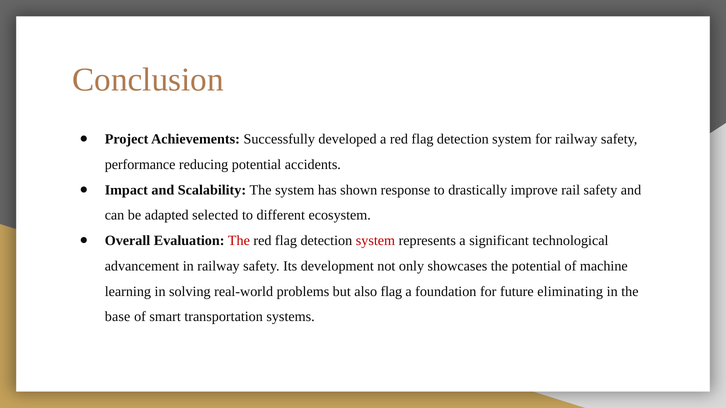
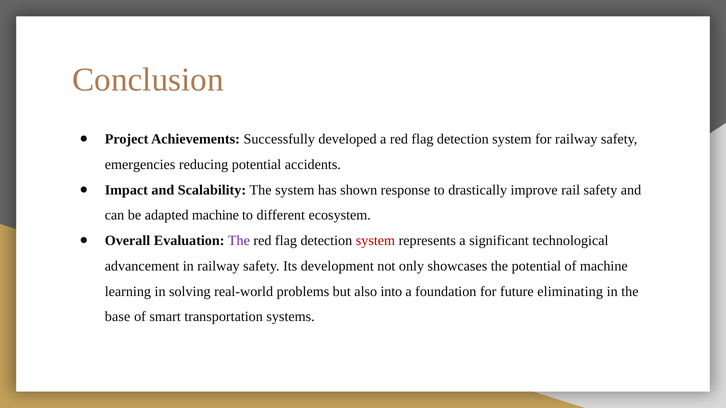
performance: performance -> emergencies
adapted selected: selected -> machine
The at (239, 241) colour: red -> purple
also flag: flag -> into
